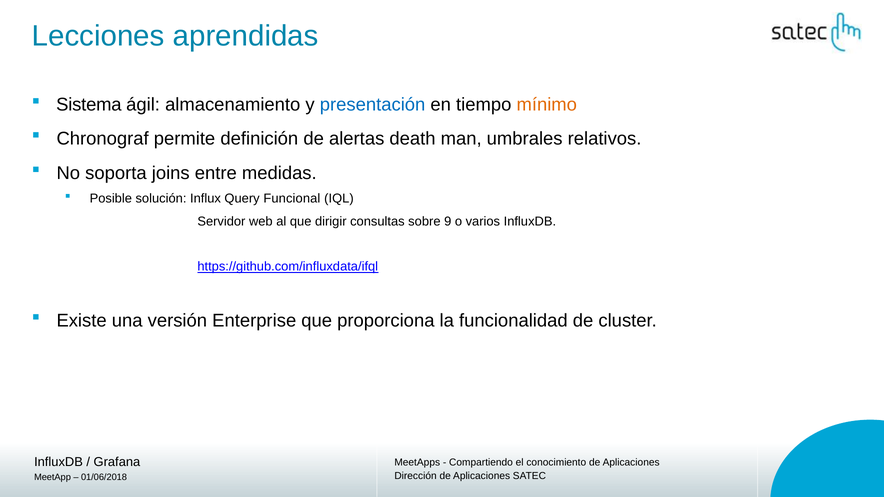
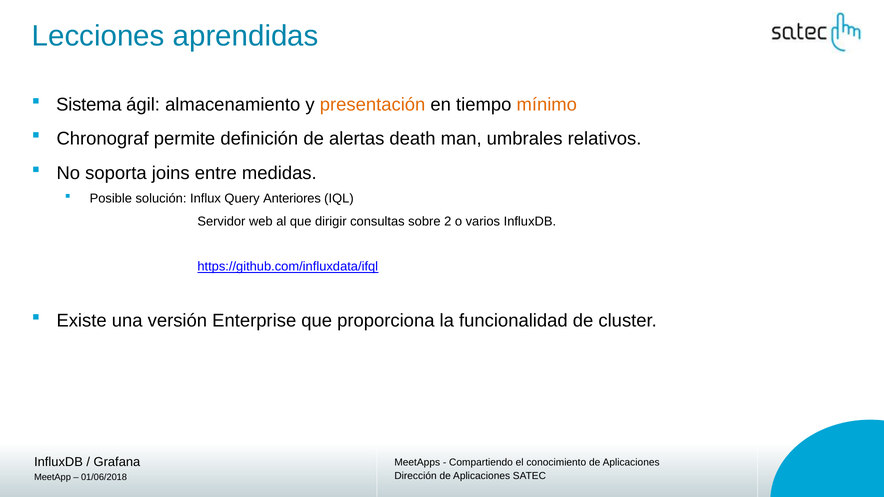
presentación colour: blue -> orange
Funcional: Funcional -> Anteriores
9: 9 -> 2
